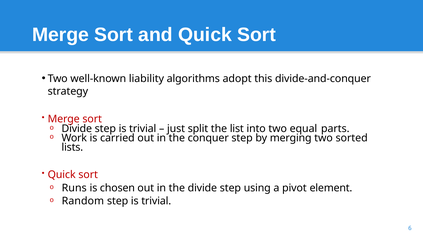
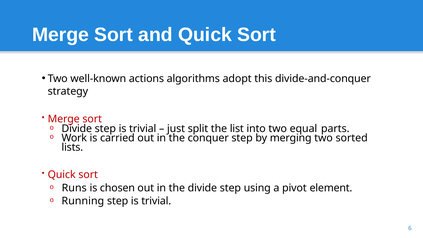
liability: liability -> actions
Random: Random -> Running
